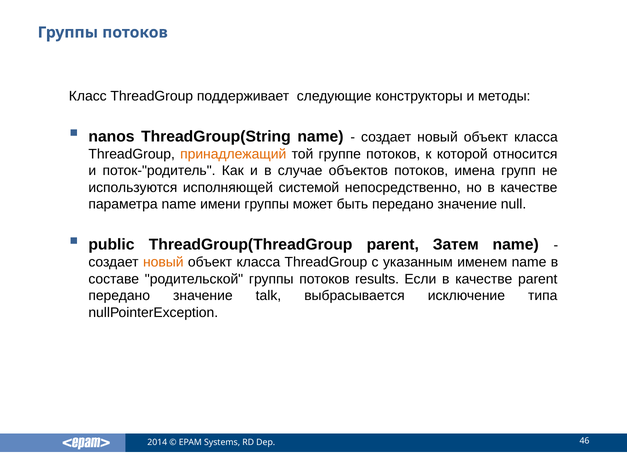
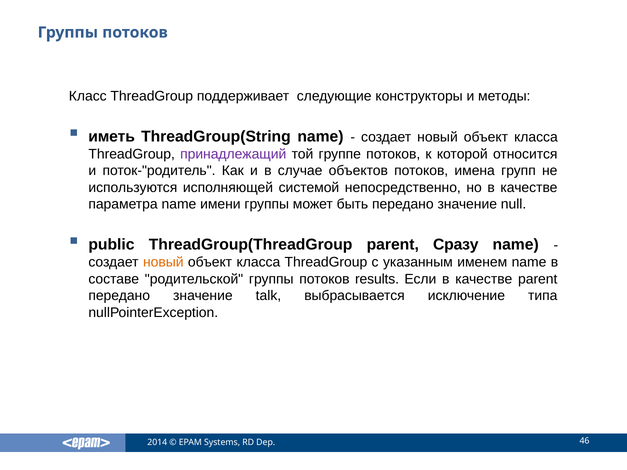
nanos: nanos -> иметь
принадлежащий colour: orange -> purple
Затем: Затем -> Сразу
